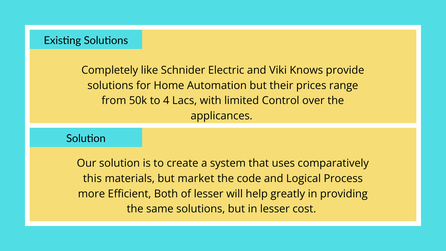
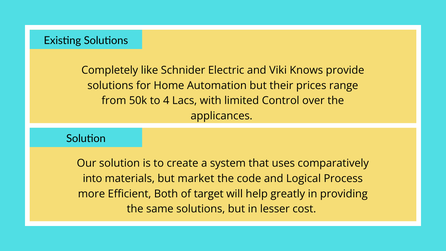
this: this -> into
of lesser: lesser -> target
